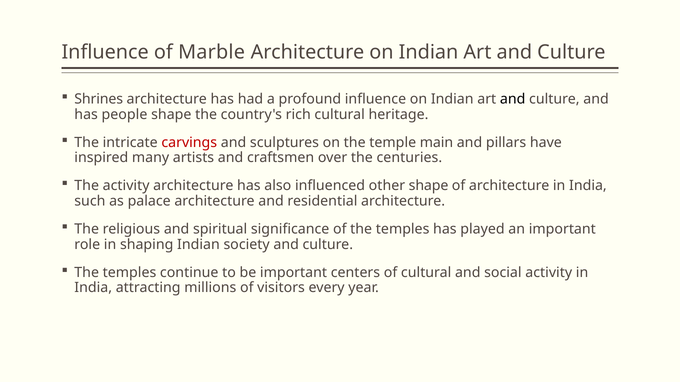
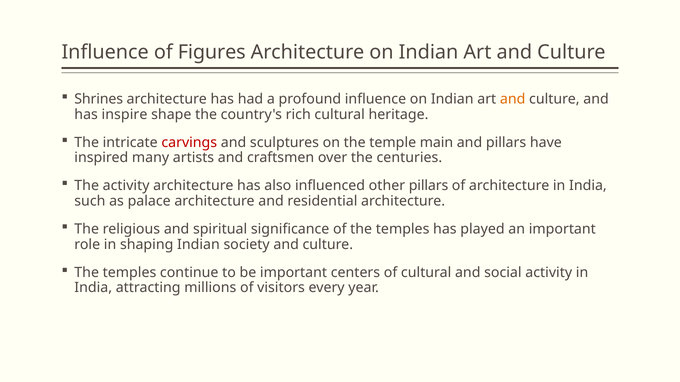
Marble: Marble -> Figures
and at (513, 99) colour: black -> orange
people: people -> inspire
other shape: shape -> pillars
